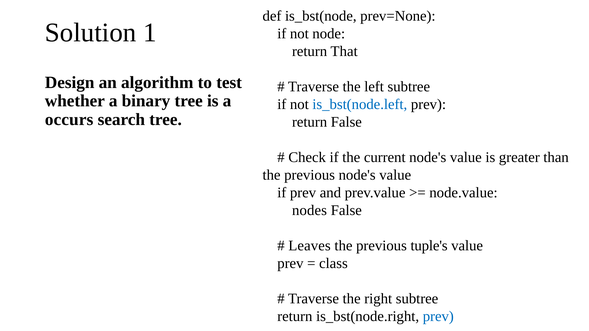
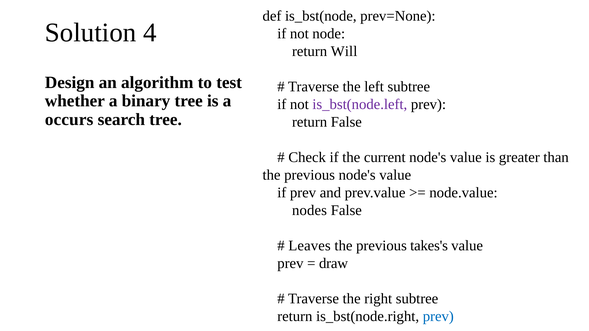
1: 1 -> 4
That: That -> Will
is_bst(node.left colour: blue -> purple
tuple's: tuple's -> takes's
class: class -> draw
